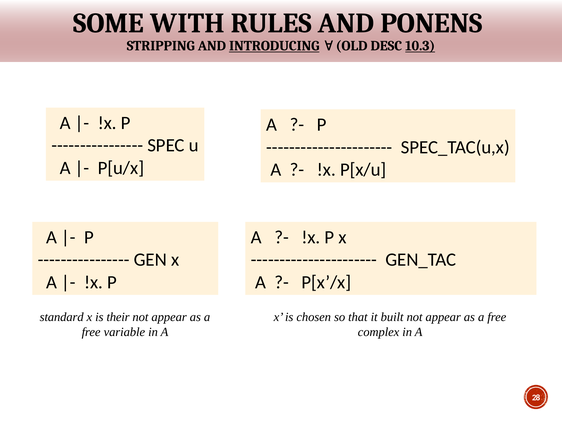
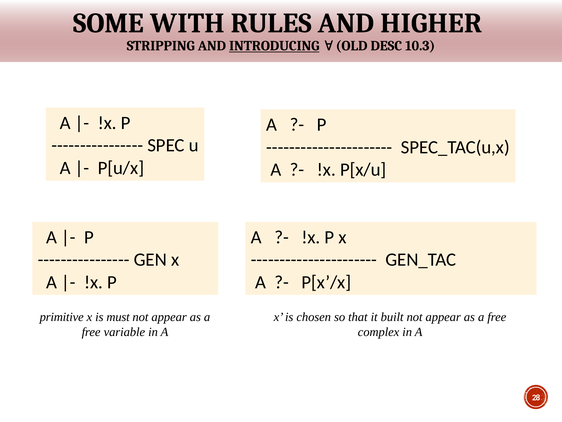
PONENS: PONENS -> HIGHER
10.3 underline: present -> none
standard: standard -> primitive
their: their -> must
